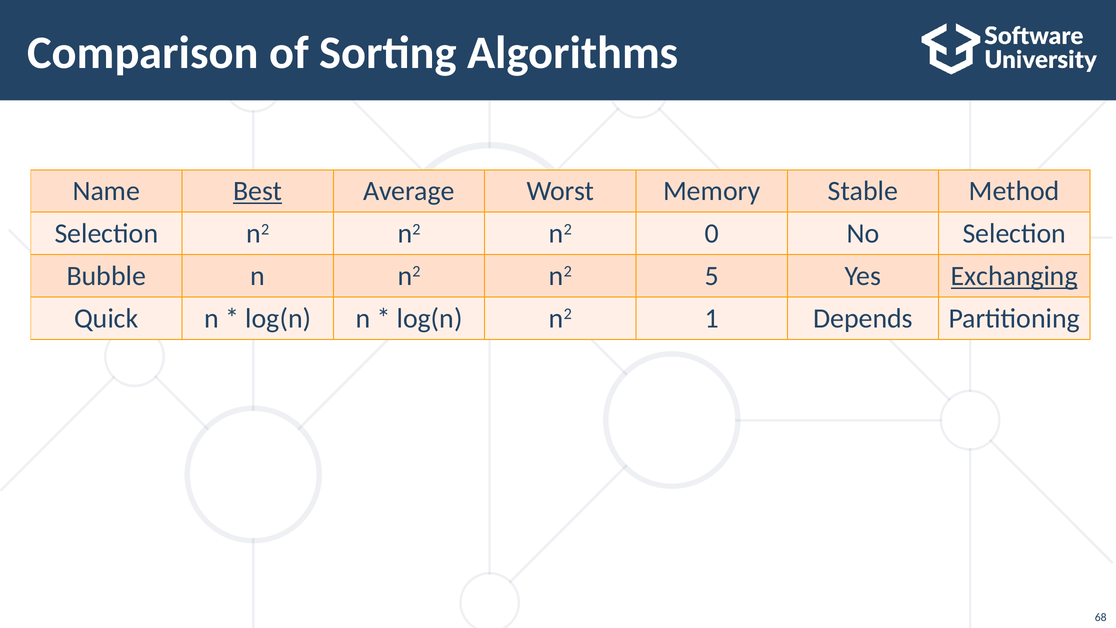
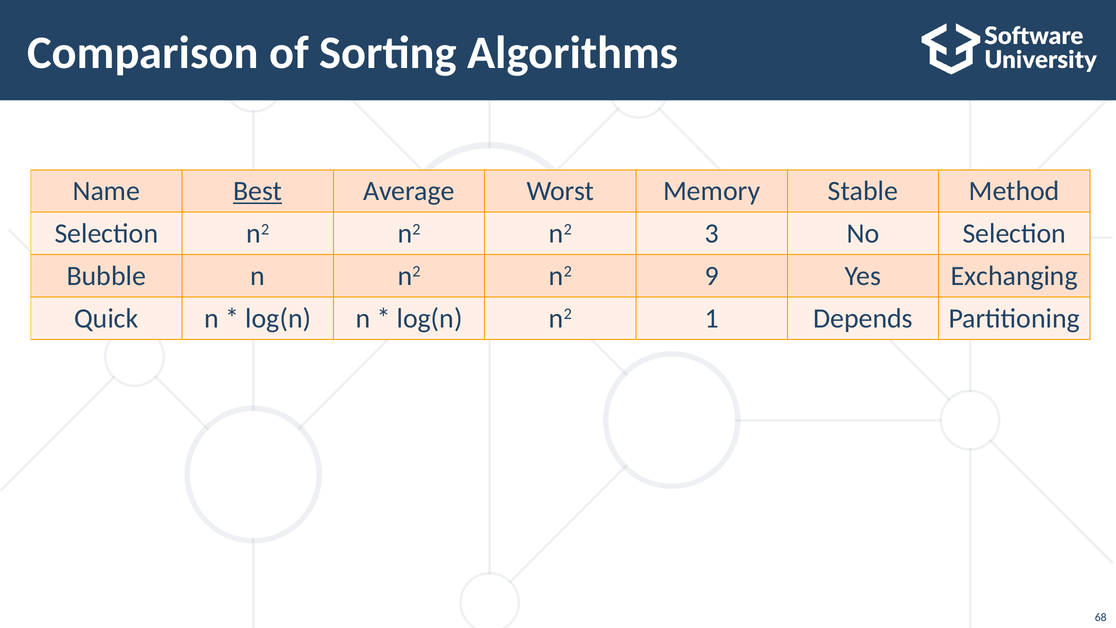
0: 0 -> 3
5: 5 -> 9
Exchanging underline: present -> none
